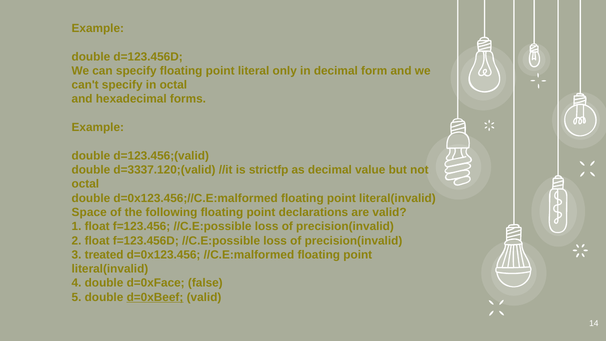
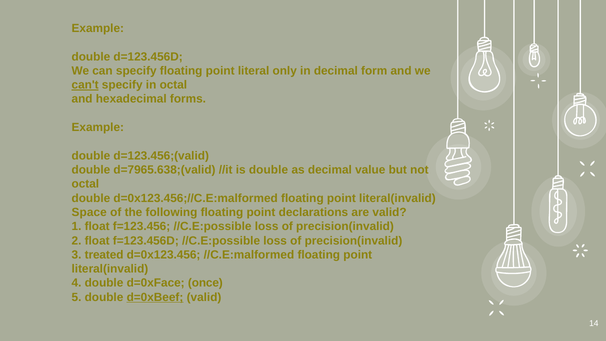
can't underline: none -> present
d=3337.120;(valid: d=3337.120;(valid -> d=7965.638;(valid
is strictfp: strictfp -> double
false: false -> once
